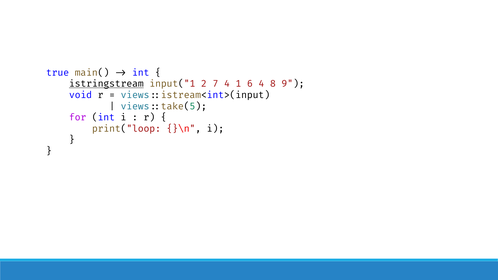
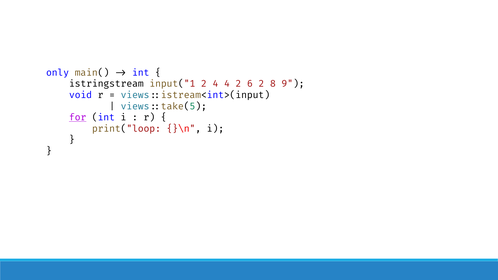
true: true -> only
istringstream underline: present -> none
2 7: 7 -> 4
4 1: 1 -> 2
6 4: 4 -> 2
for underline: none -> present
